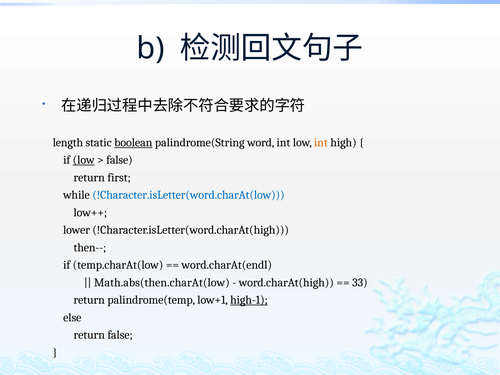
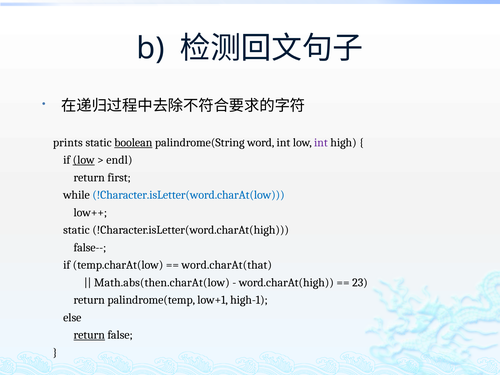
length: length -> prints
int at (321, 143) colour: orange -> purple
false at (119, 160): false -> endl
lower at (77, 230): lower -> static
then--: then-- -> false--
word.charAt(endl: word.charAt(endl -> word.charAt(that
33: 33 -> 23
high-1 underline: present -> none
return at (89, 335) underline: none -> present
